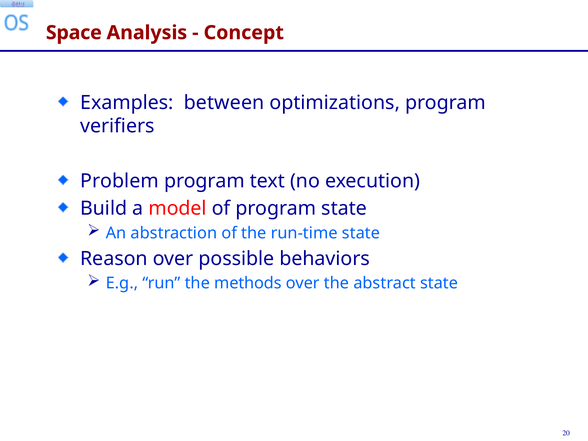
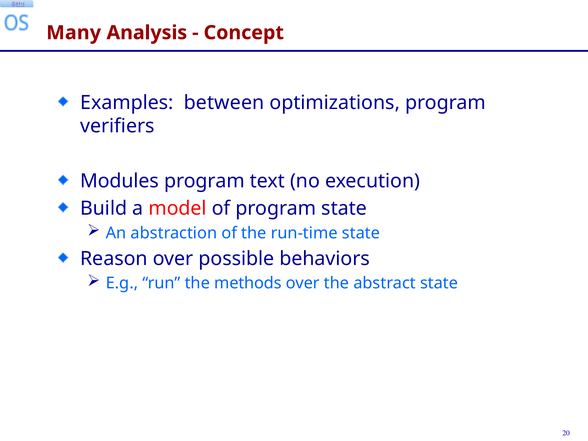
Space: Space -> Many
Problem: Problem -> Modules
